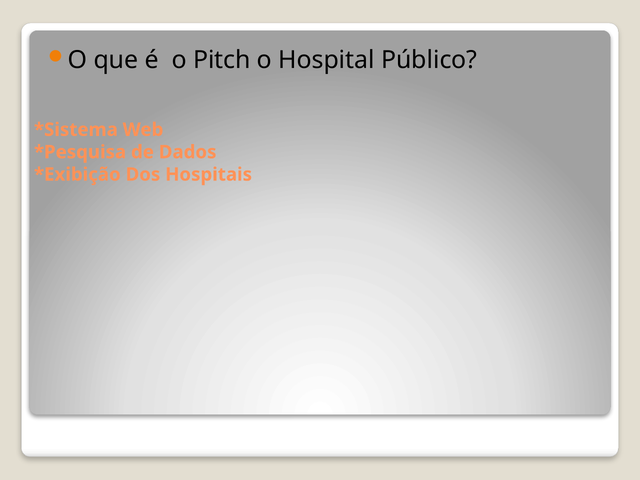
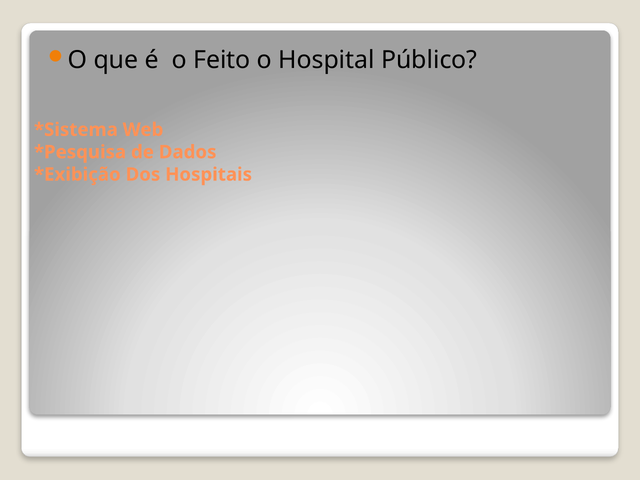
Pitch: Pitch -> Feito
